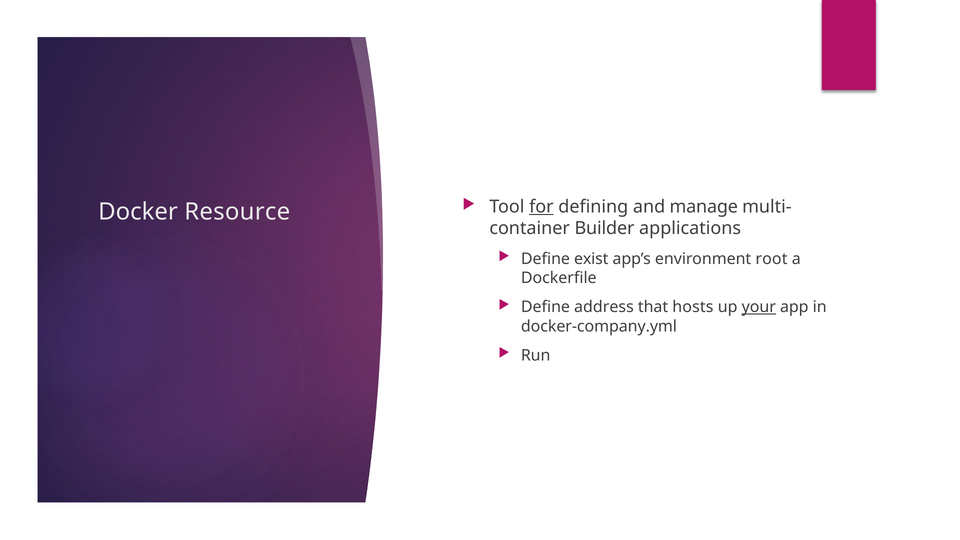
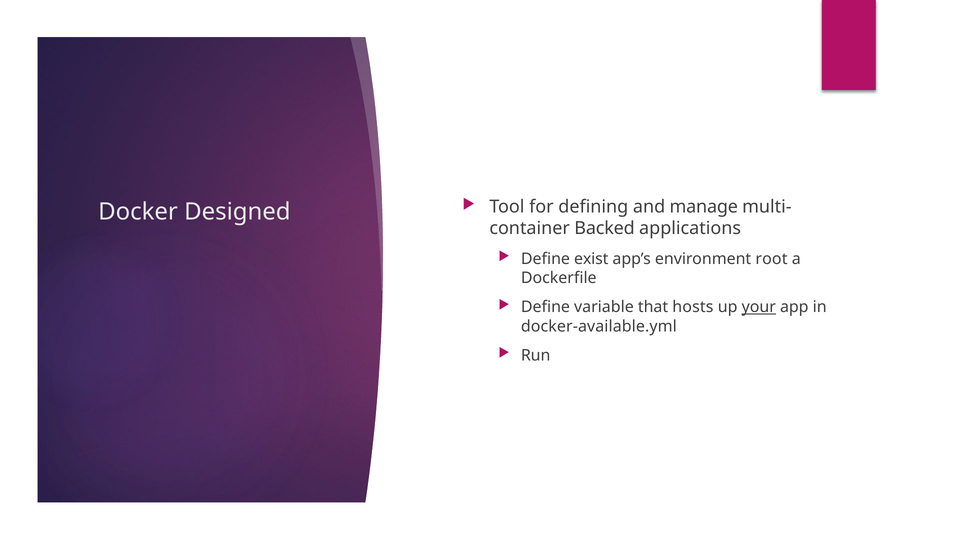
Resource: Resource -> Designed
for underline: present -> none
Builder: Builder -> Backed
address: address -> variable
docker-company.yml: docker-company.yml -> docker-available.yml
